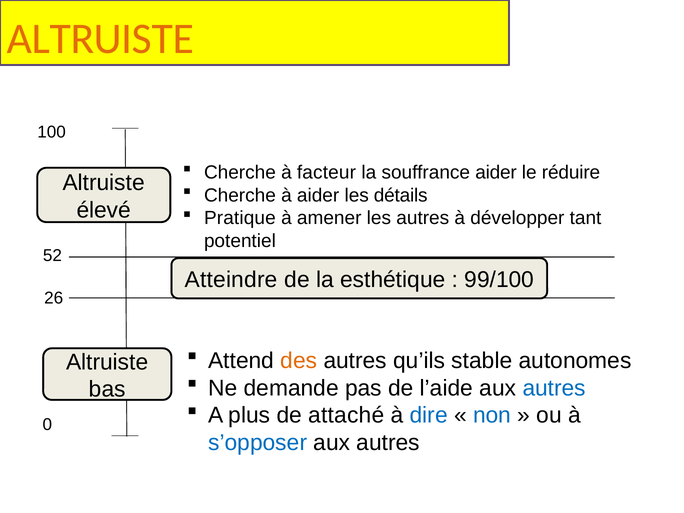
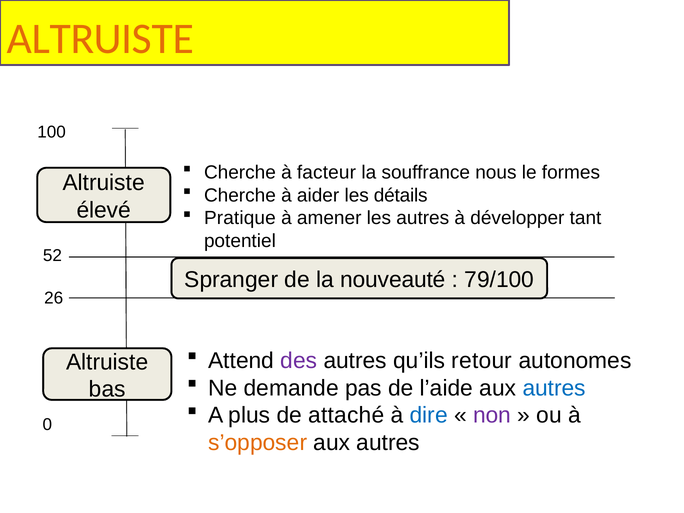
souffrance aider: aider -> nous
réduire: réduire -> formes
Atteindre: Atteindre -> Spranger
esthétique: esthétique -> nouveauté
99/100: 99/100 -> 79/100
des colour: orange -> purple
stable: stable -> retour
non colour: blue -> purple
s’opposer colour: blue -> orange
